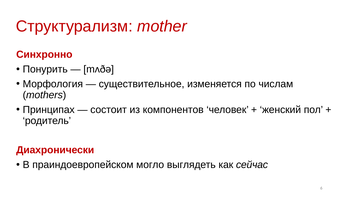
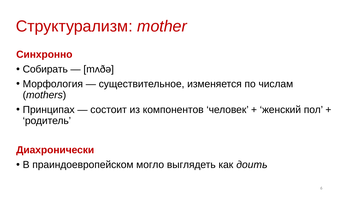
Понурить: Понурить -> Собирать
сейчас: сейчас -> доить
